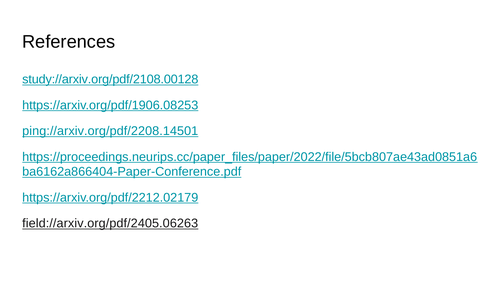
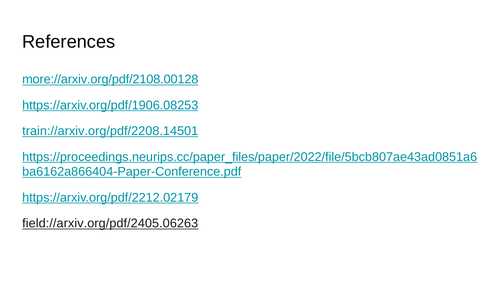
study://arxiv.org/pdf/2108.00128: study://arxiv.org/pdf/2108.00128 -> more://arxiv.org/pdf/2108.00128
ping://arxiv.org/pdf/2208.14501: ping://arxiv.org/pdf/2208.14501 -> train://arxiv.org/pdf/2208.14501
